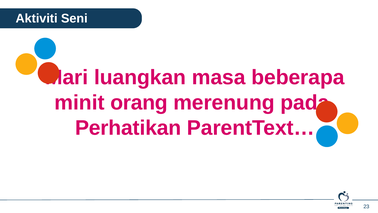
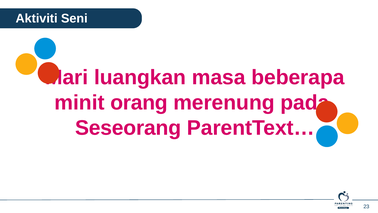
Perhatikan: Perhatikan -> Seseorang
